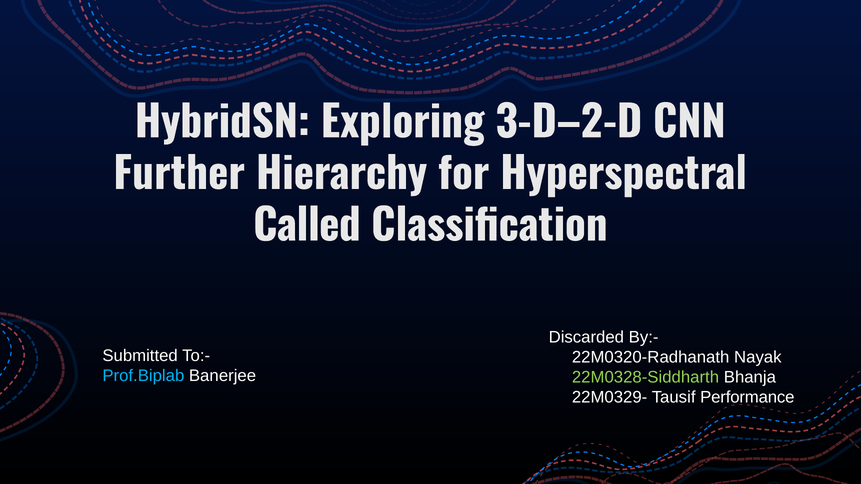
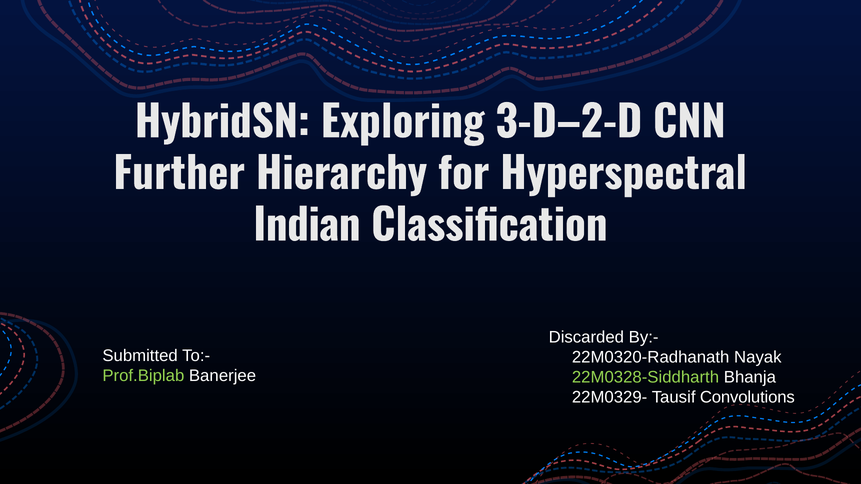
Called: Called -> Indian
Prof.Biplab colour: light blue -> light green
Performance: Performance -> Convolutions
